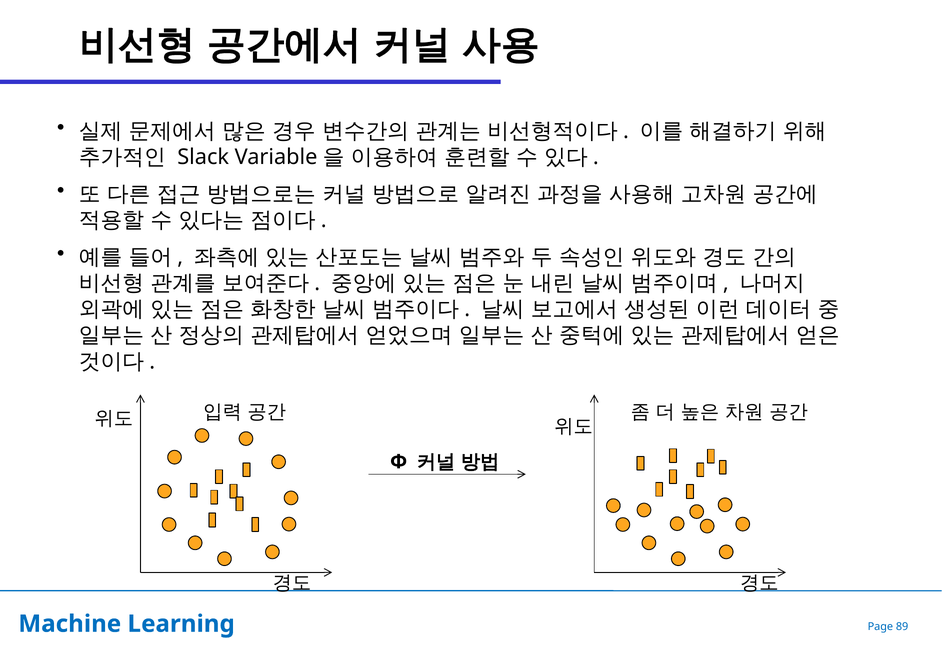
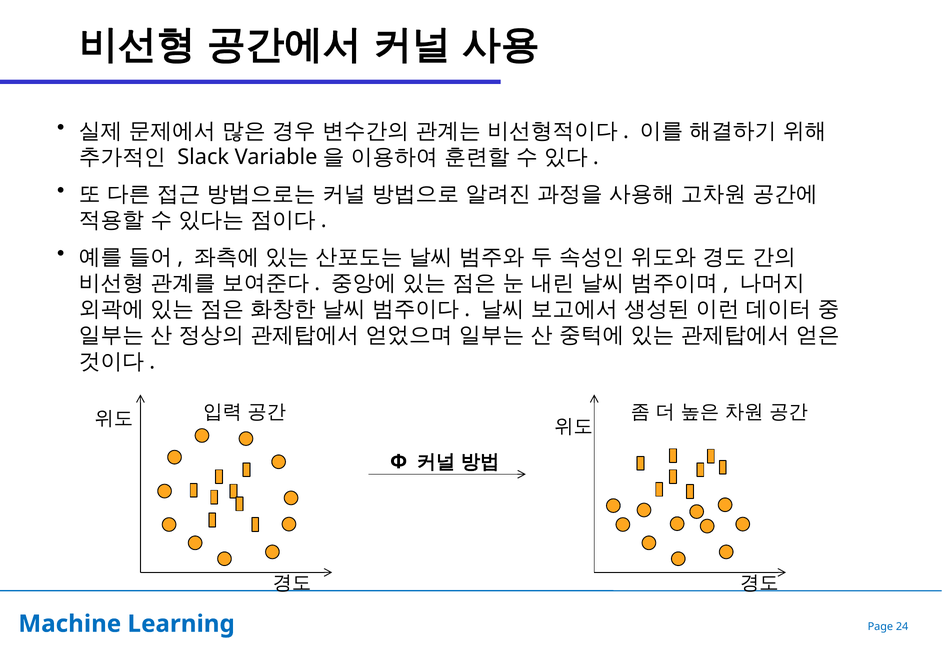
89: 89 -> 24
